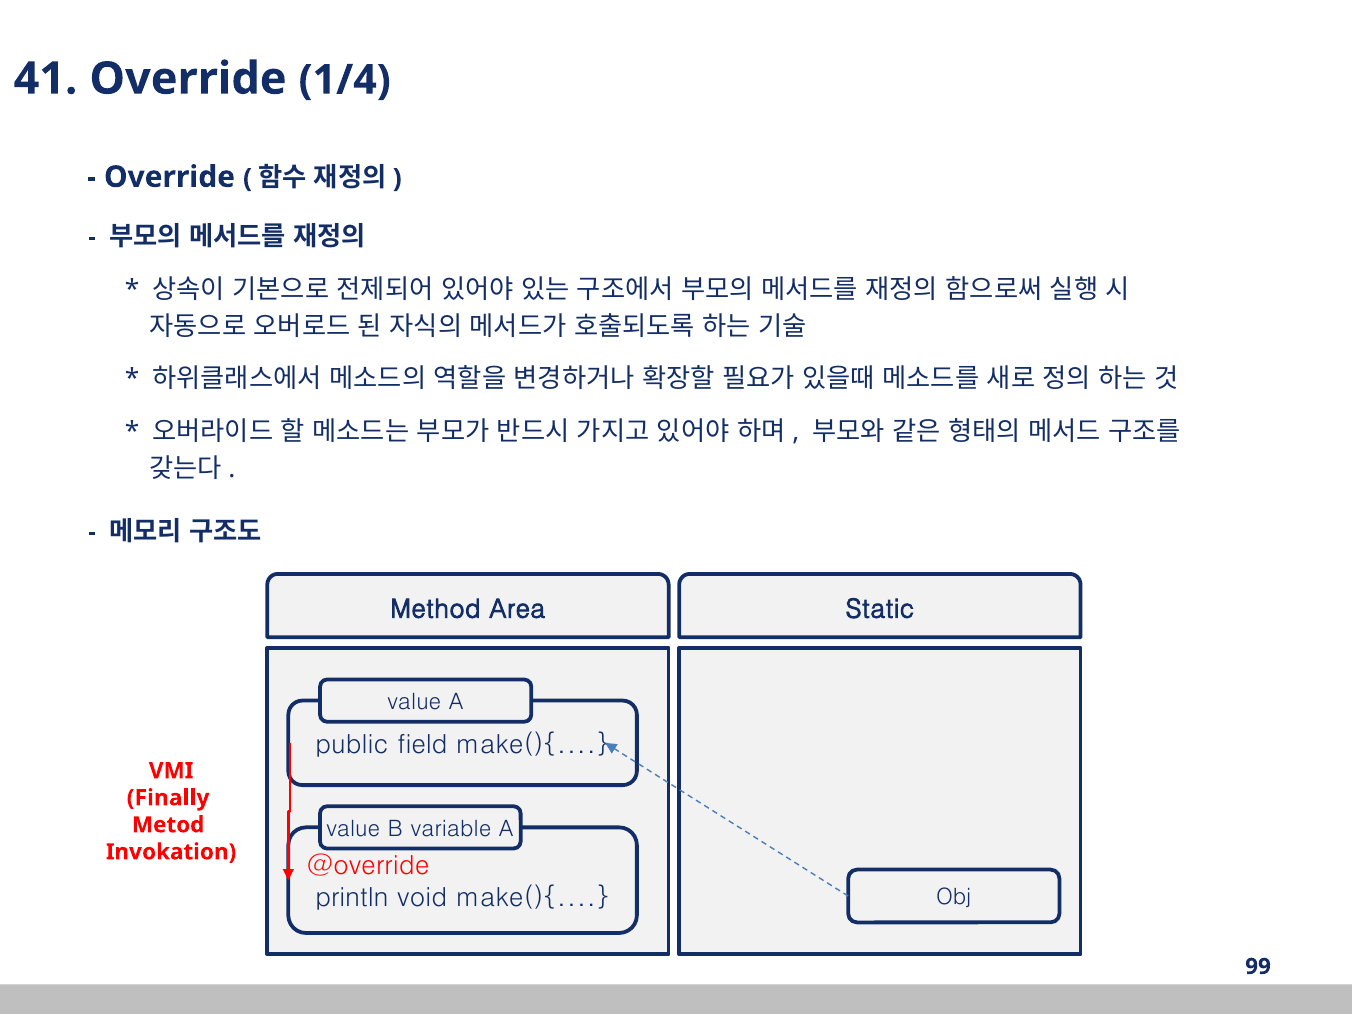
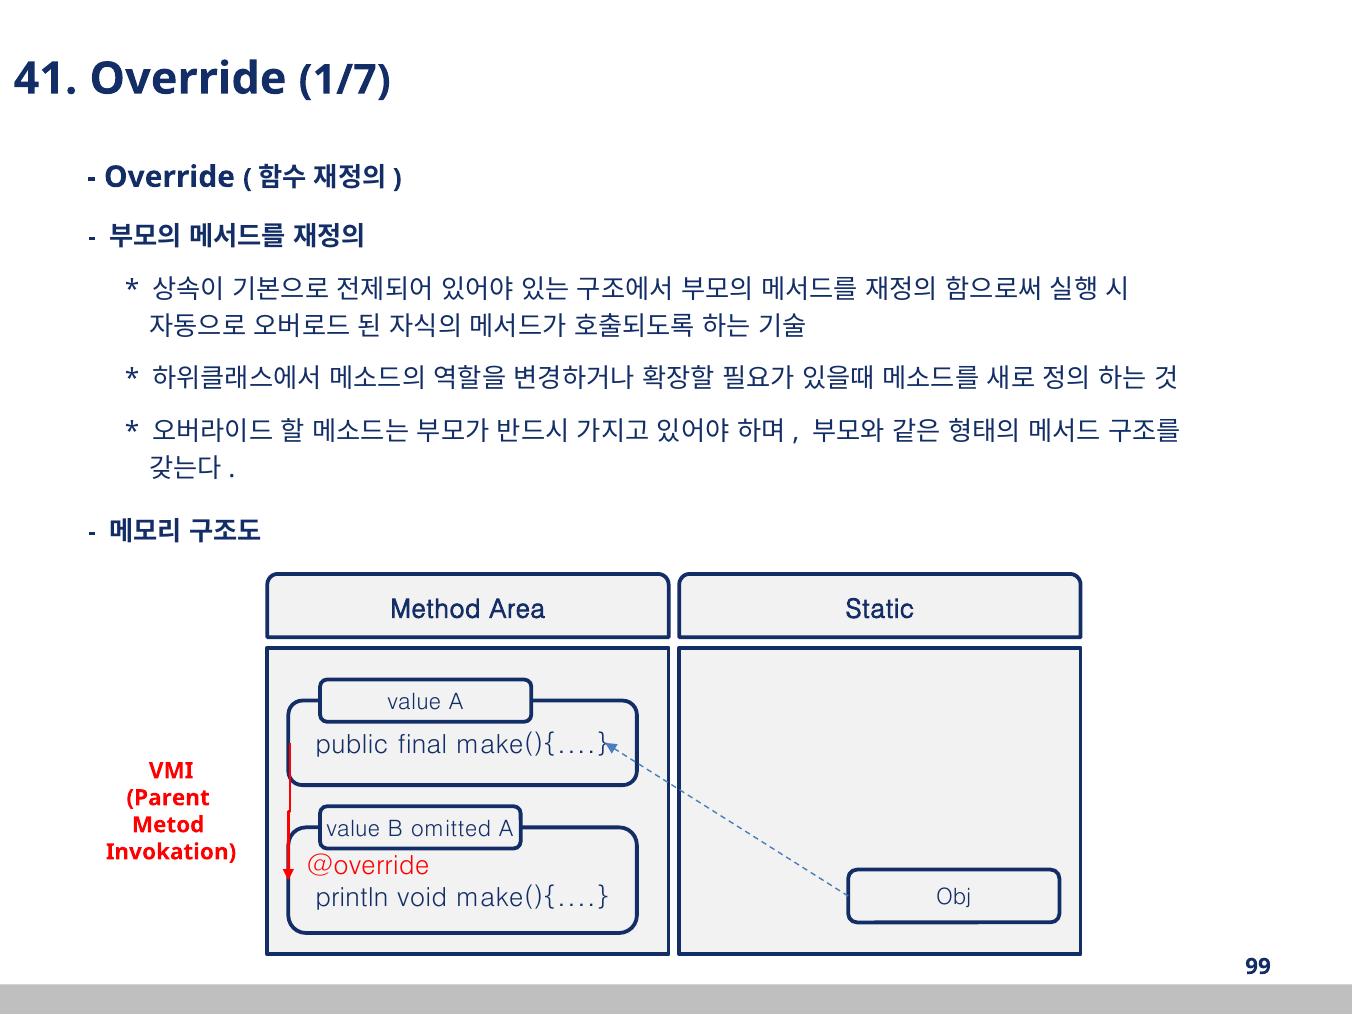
1/4: 1/4 -> 1/7
field: field -> final
Finally: Finally -> Parent
variable: variable -> omitted
